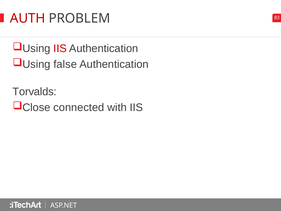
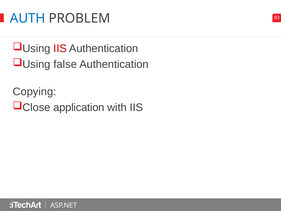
AUTH colour: red -> blue
Torvalds: Torvalds -> Copying
connected: connected -> application
